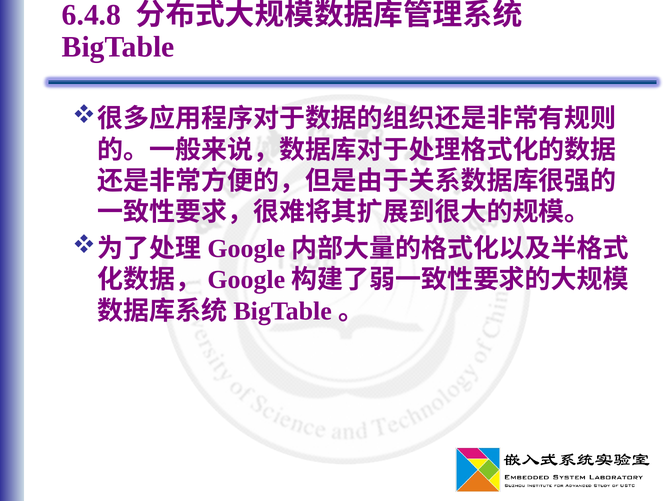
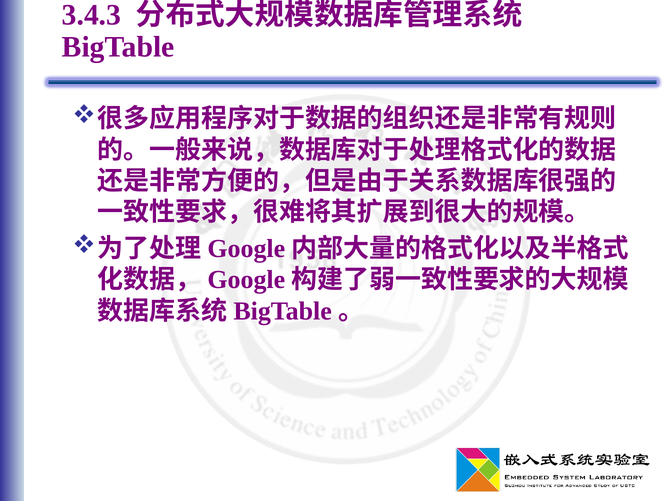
6.4.8: 6.4.8 -> 3.4.3
